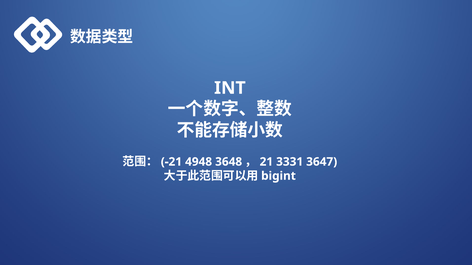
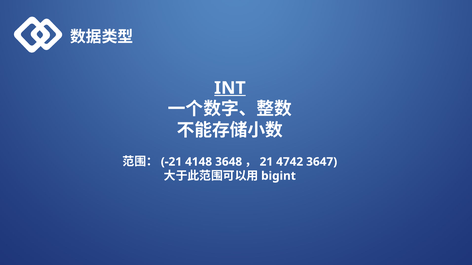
INT underline: none -> present
4948: 4948 -> 4148
3331: 3331 -> 4742
